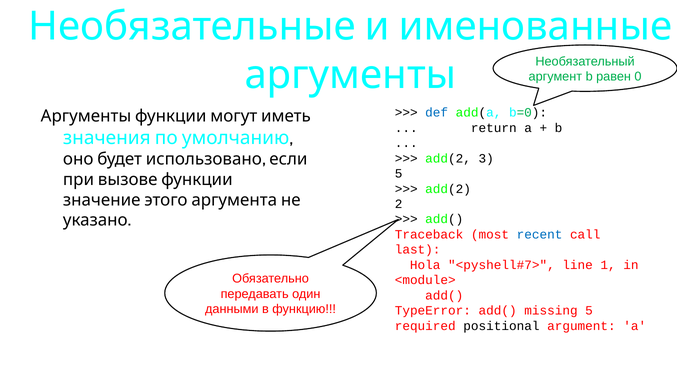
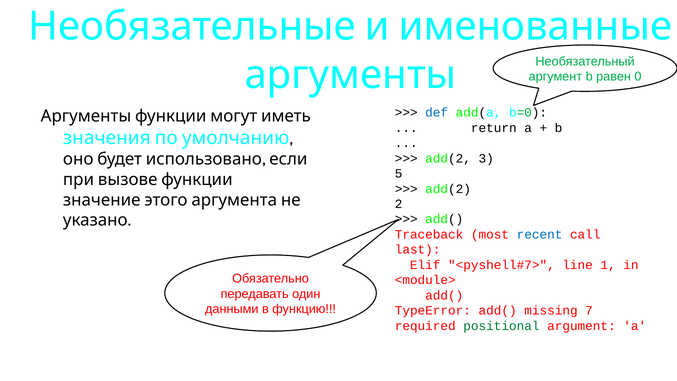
Hola: Hola -> Elif
missing 5: 5 -> 7
positional colour: black -> green
